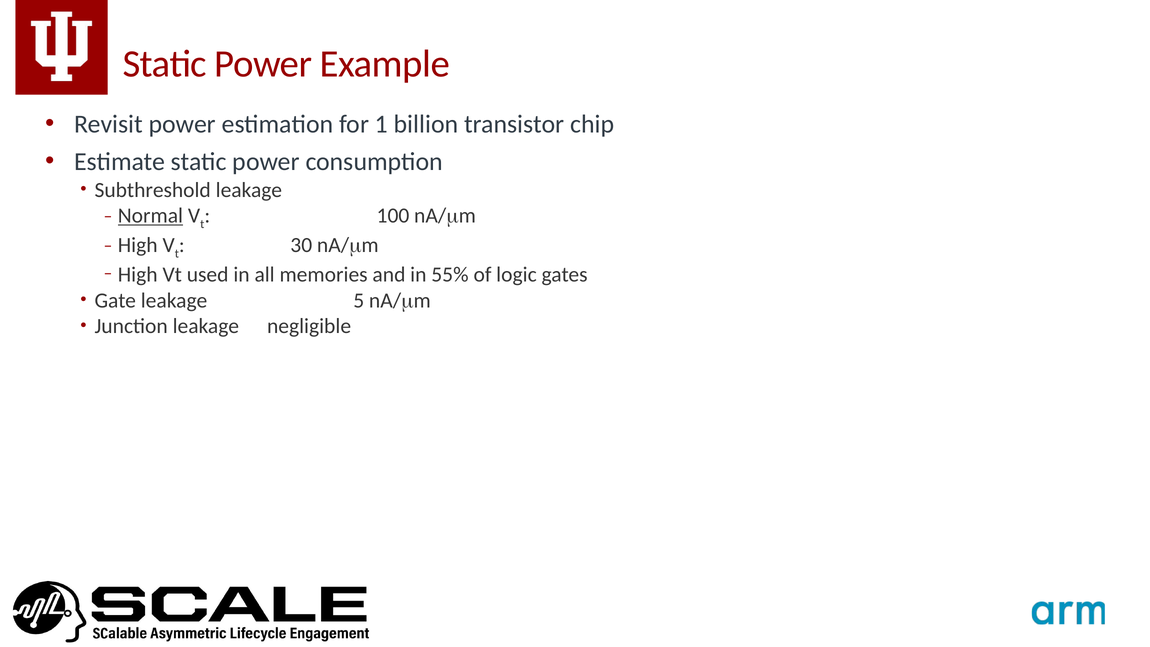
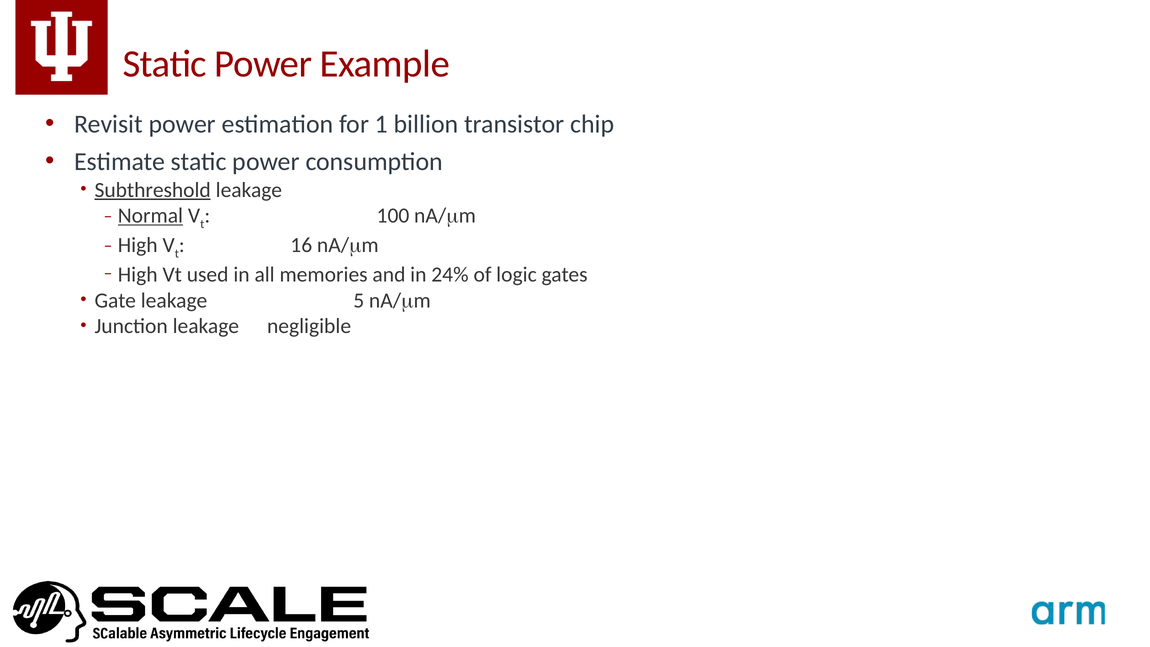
Subthreshold underline: none -> present
30: 30 -> 16
55%: 55% -> 24%
